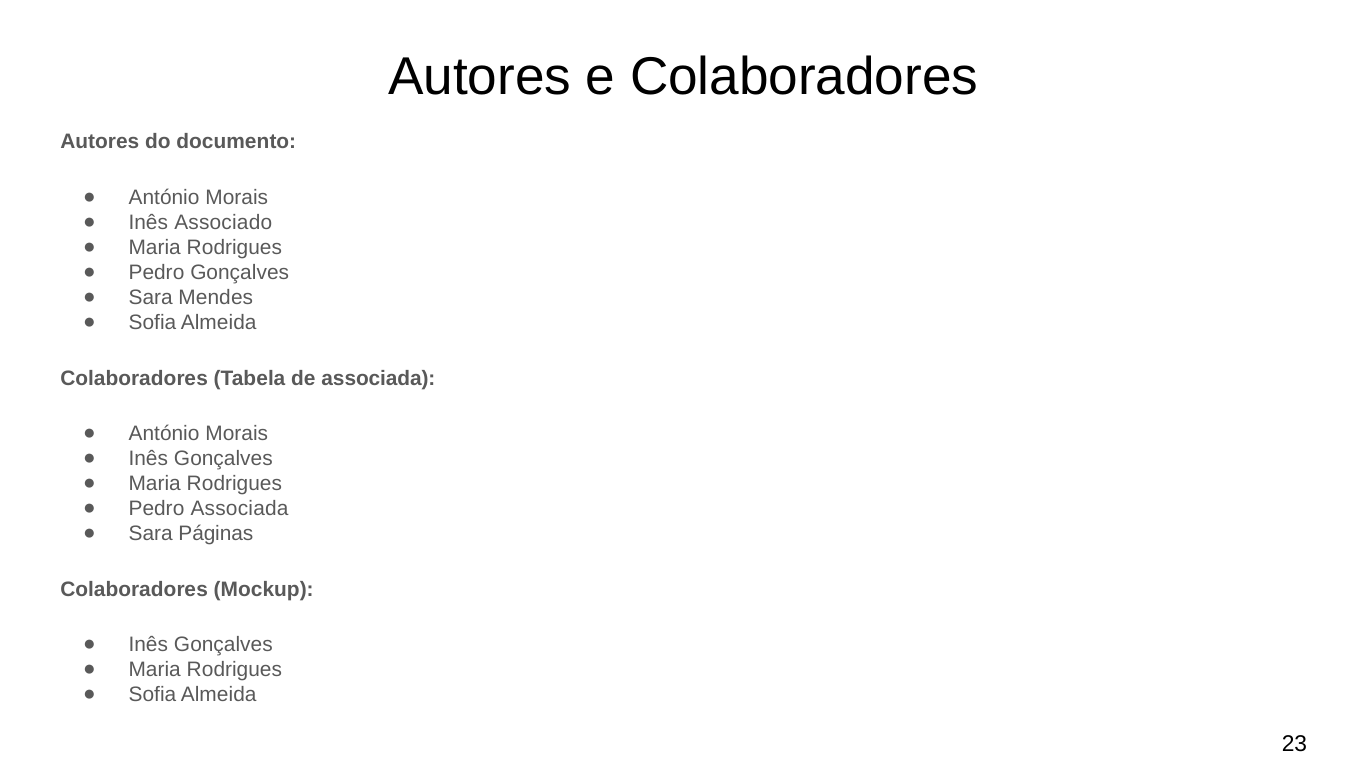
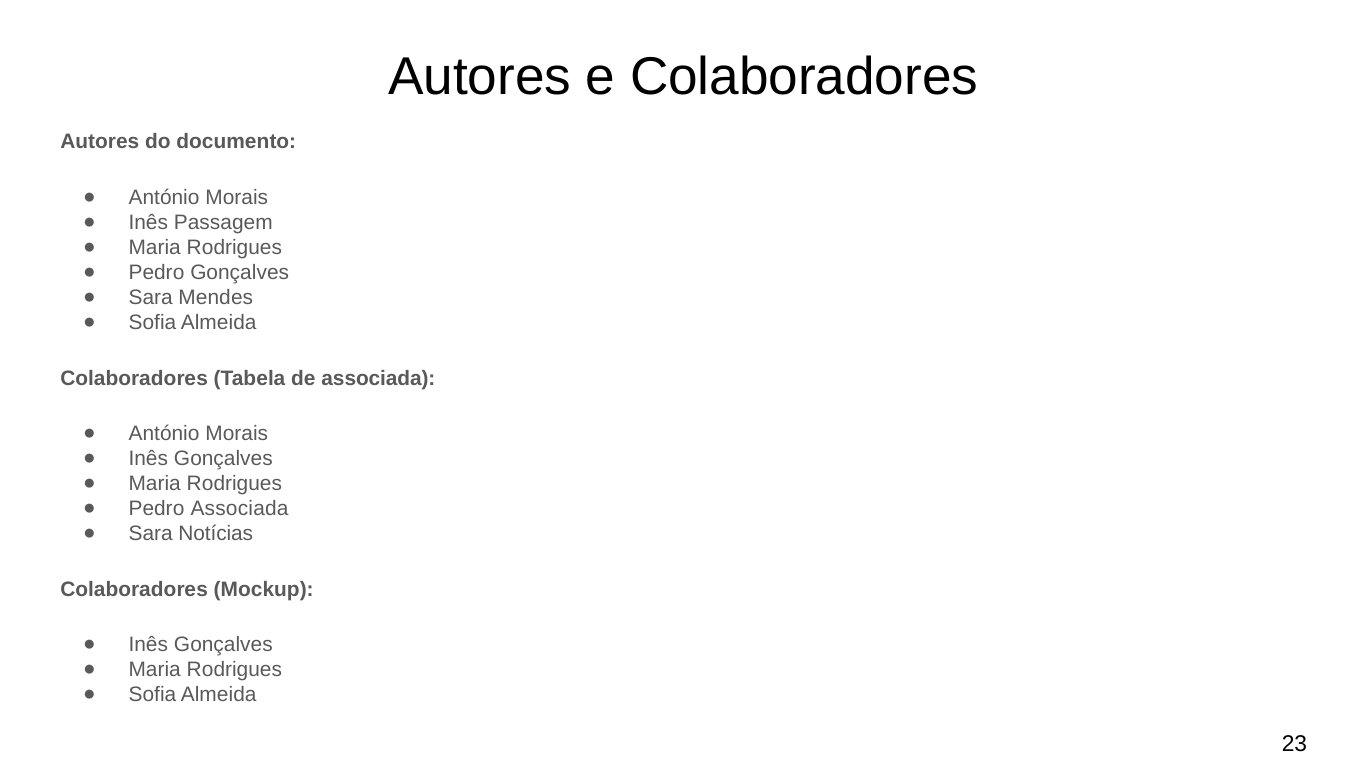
Associado: Associado -> Passagem
Páginas: Páginas -> Notícias
